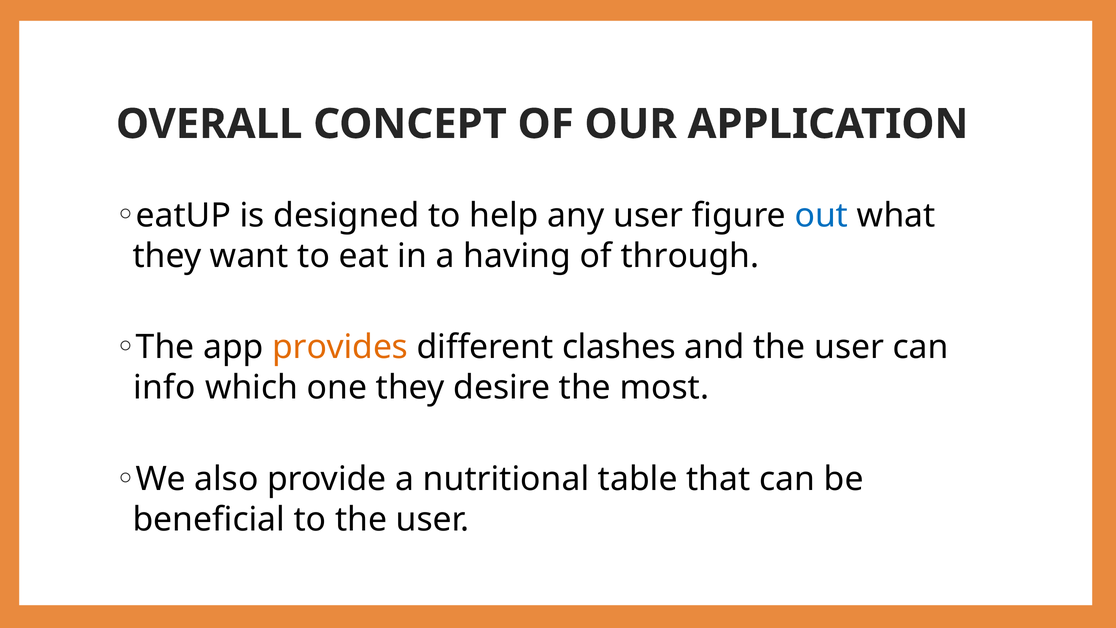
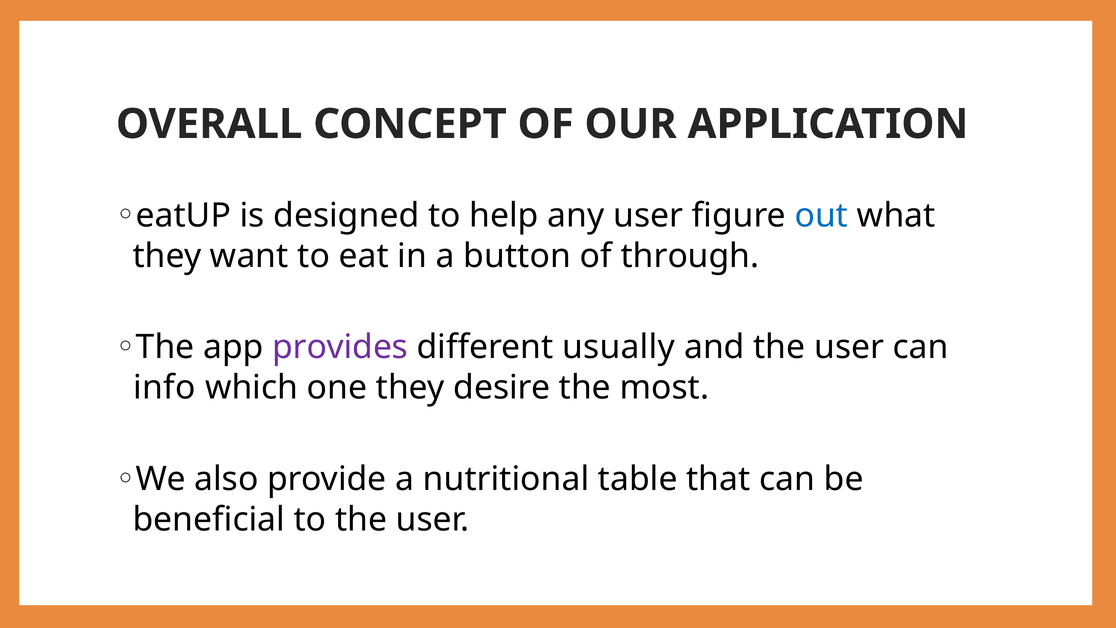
having: having -> button
provides colour: orange -> purple
clashes: clashes -> usually
